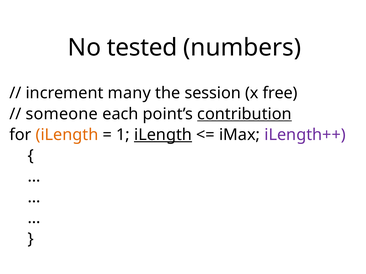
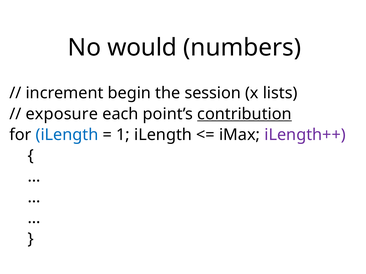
tested: tested -> would
many: many -> begin
free: free -> lists
someone: someone -> exposure
iLength at (67, 135) colour: orange -> blue
iLength at (163, 135) underline: present -> none
